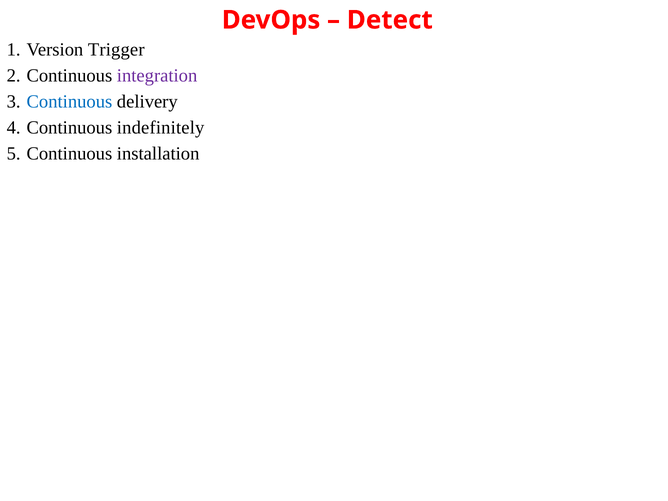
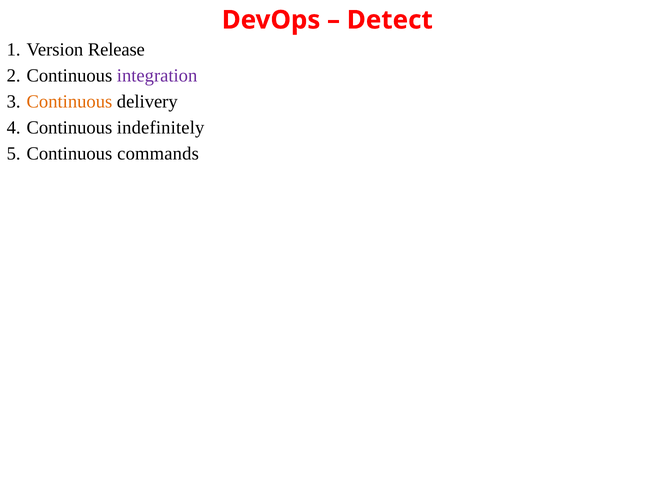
Trigger: Trigger -> Release
Continuous at (69, 102) colour: blue -> orange
installation: installation -> commands
